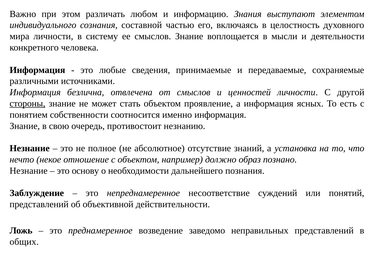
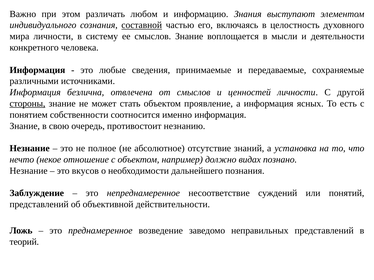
составной underline: none -> present
образ: образ -> видах
основу: основу -> вкусов
общих: общих -> теорий
